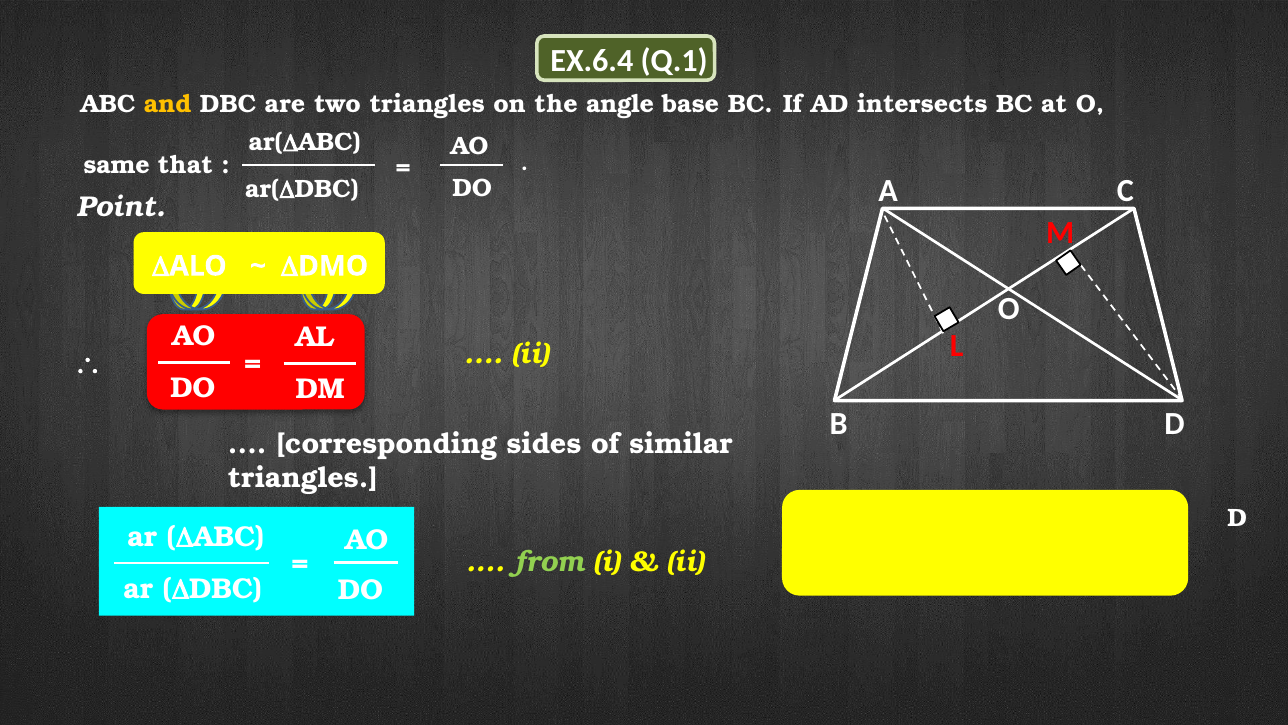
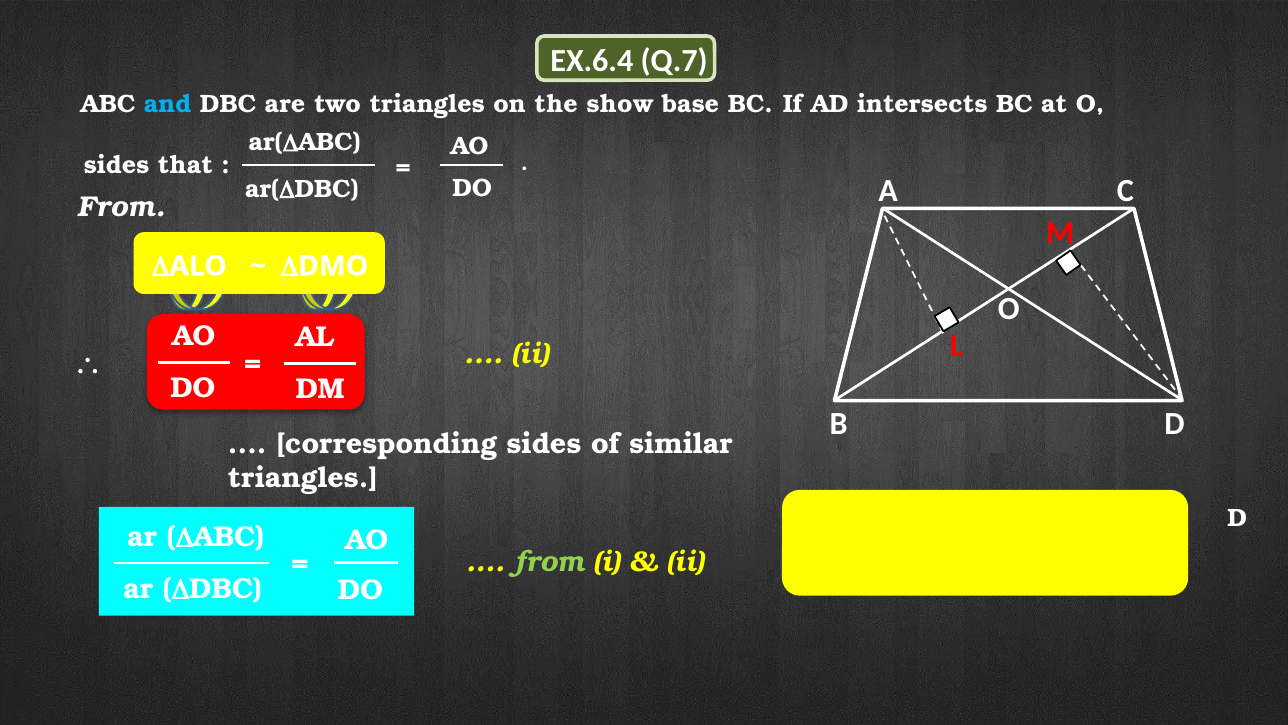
Q.1: Q.1 -> Q.7
and colour: yellow -> light blue
angle: angle -> show
same at (117, 165): same -> sides
Point at (121, 207): Point -> From
